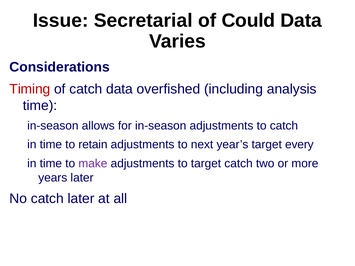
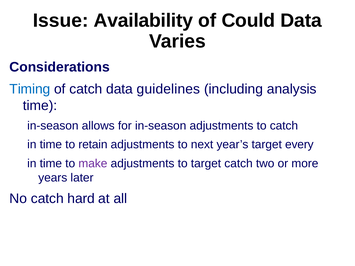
Secretarial: Secretarial -> Availability
Timing colour: red -> blue
overfished: overfished -> guidelines
catch later: later -> hard
